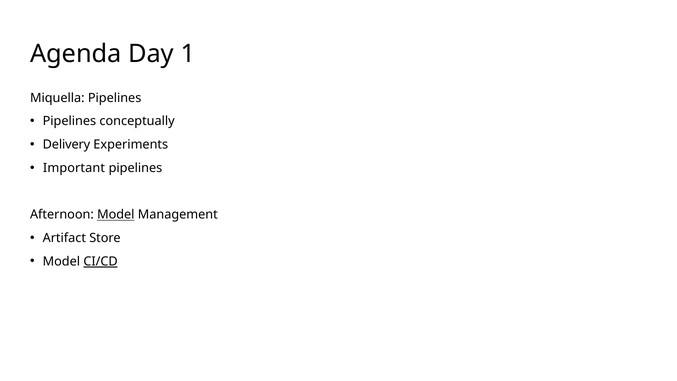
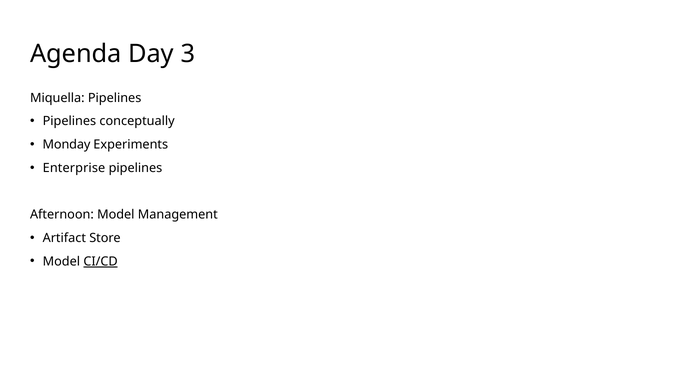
1: 1 -> 3
Delivery: Delivery -> Monday
Important: Important -> Enterprise
Model at (116, 215) underline: present -> none
